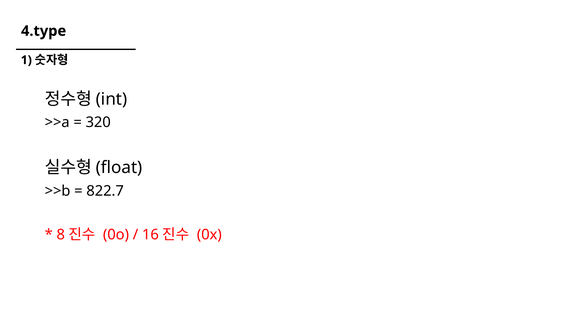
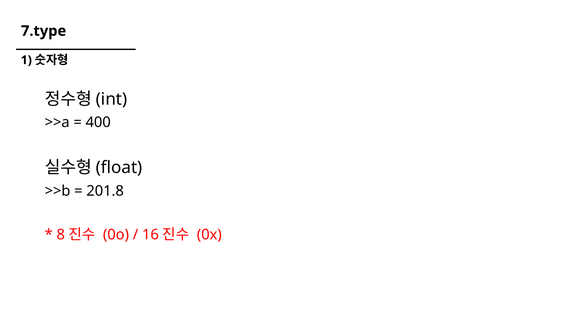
4.type: 4.type -> 7.type
320: 320 -> 400
822.7: 822.7 -> 201.8
